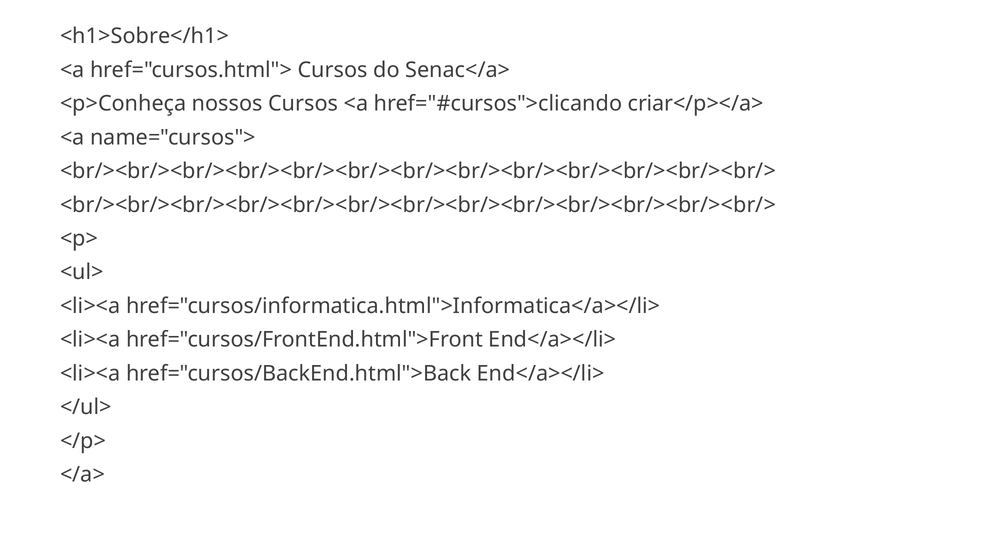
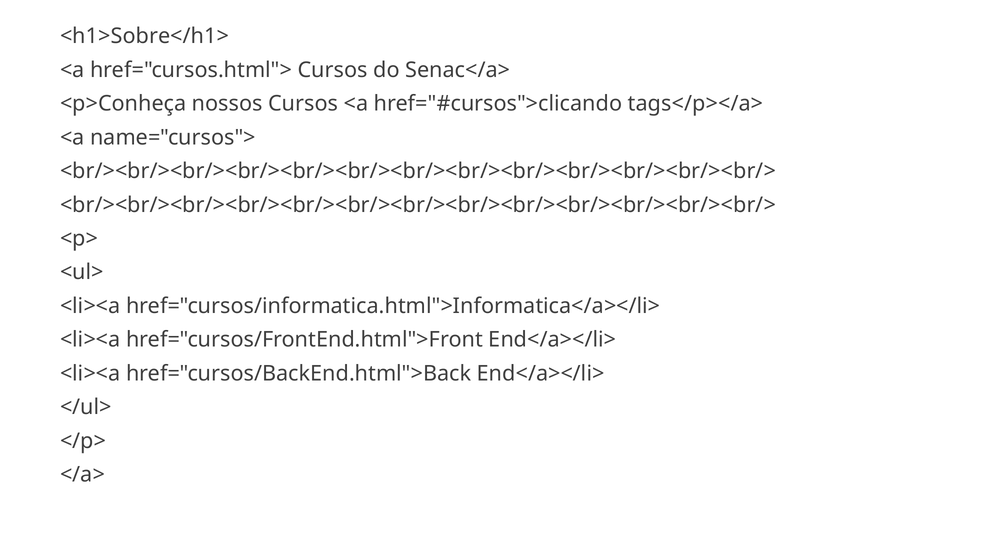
criar</p></a>: criar</p></a> -> tags</p></a>
